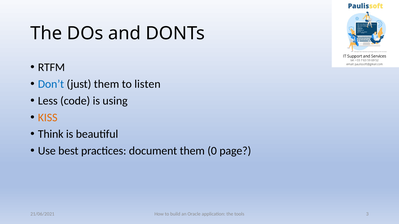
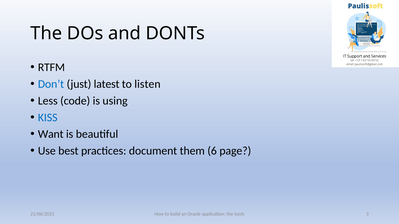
just them: them -> latest
KISS colour: orange -> blue
Think: Think -> Want
0: 0 -> 6
